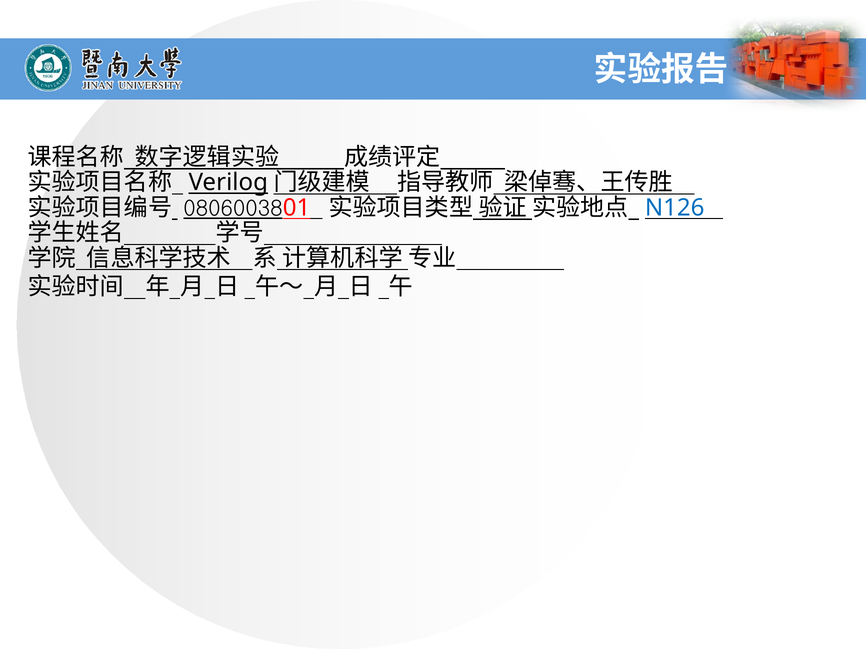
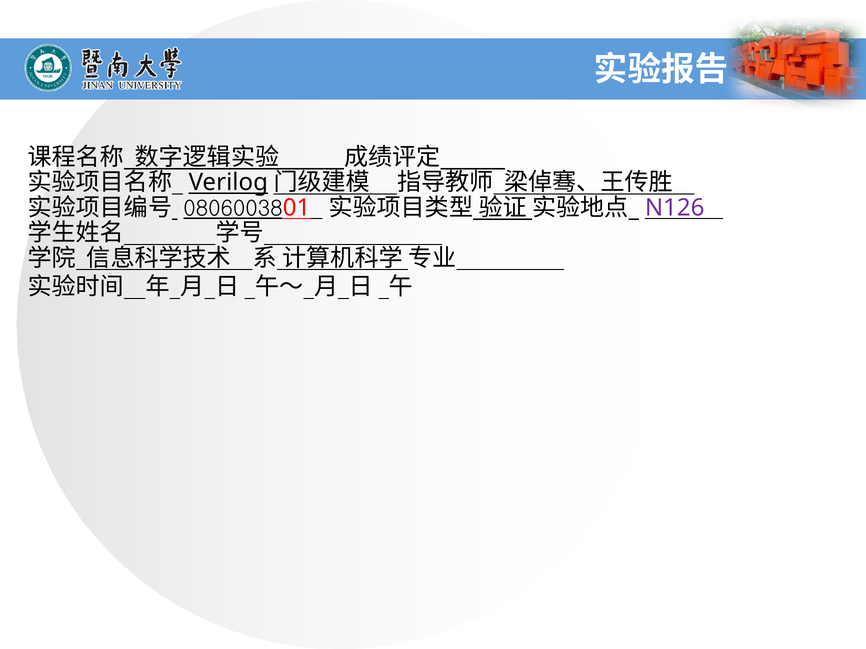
N126 colour: blue -> purple
